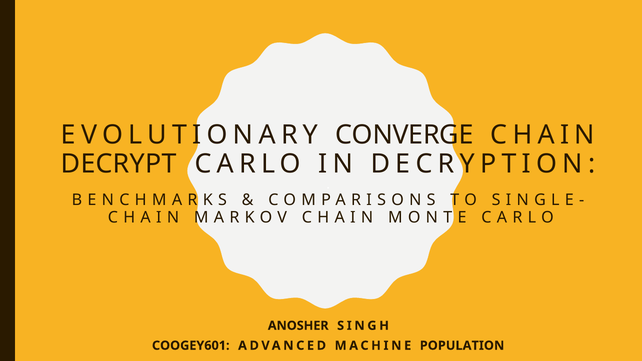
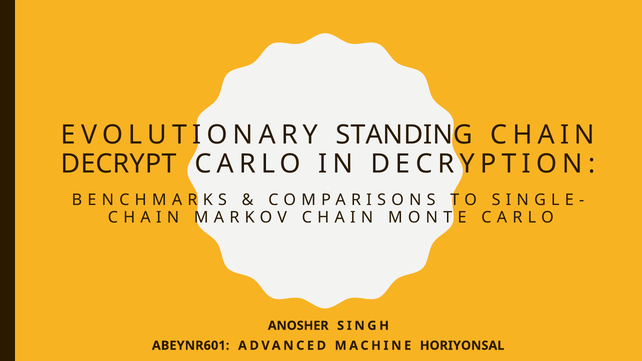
CONVERGE: CONVERGE -> STANDING
COOGEY601: COOGEY601 -> ABEYNR601
POPULATION: POPULATION -> HORIYONSAL
